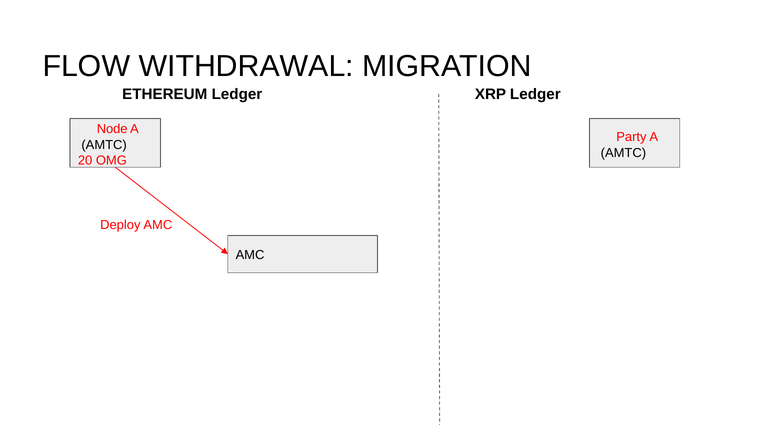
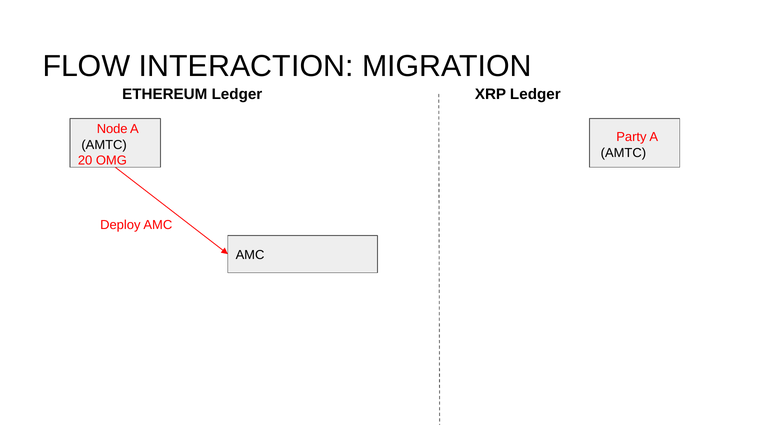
WITHDRAWAL: WITHDRAWAL -> INTERACTION
